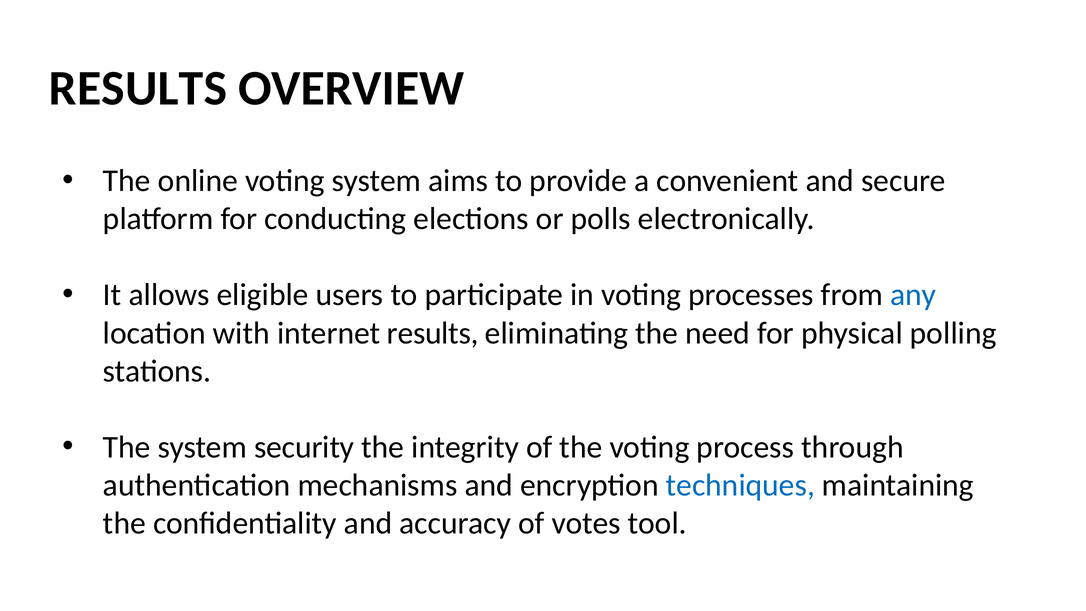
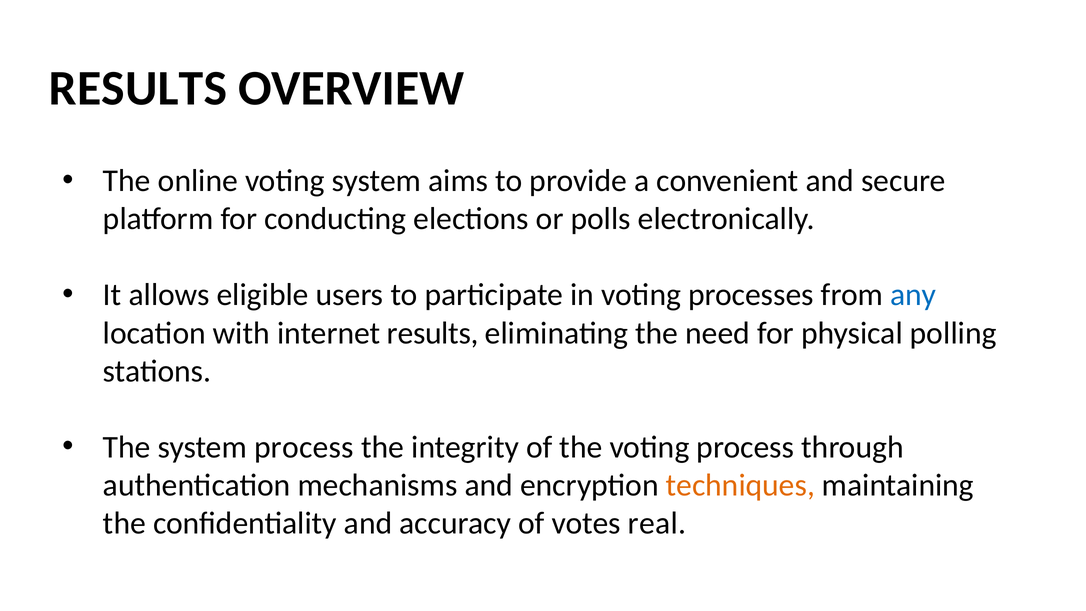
system security: security -> process
techniques colour: blue -> orange
tool: tool -> real
